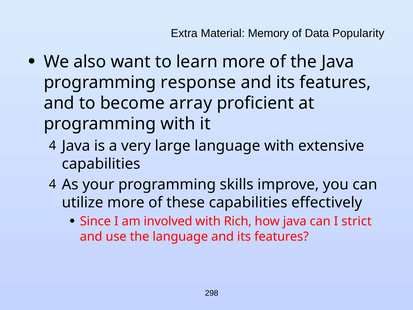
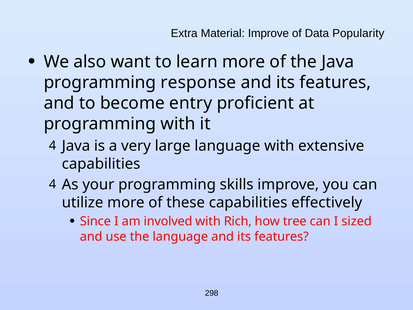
Material Memory: Memory -> Improve
array: array -> entry
how java: java -> tree
strict: strict -> sized
